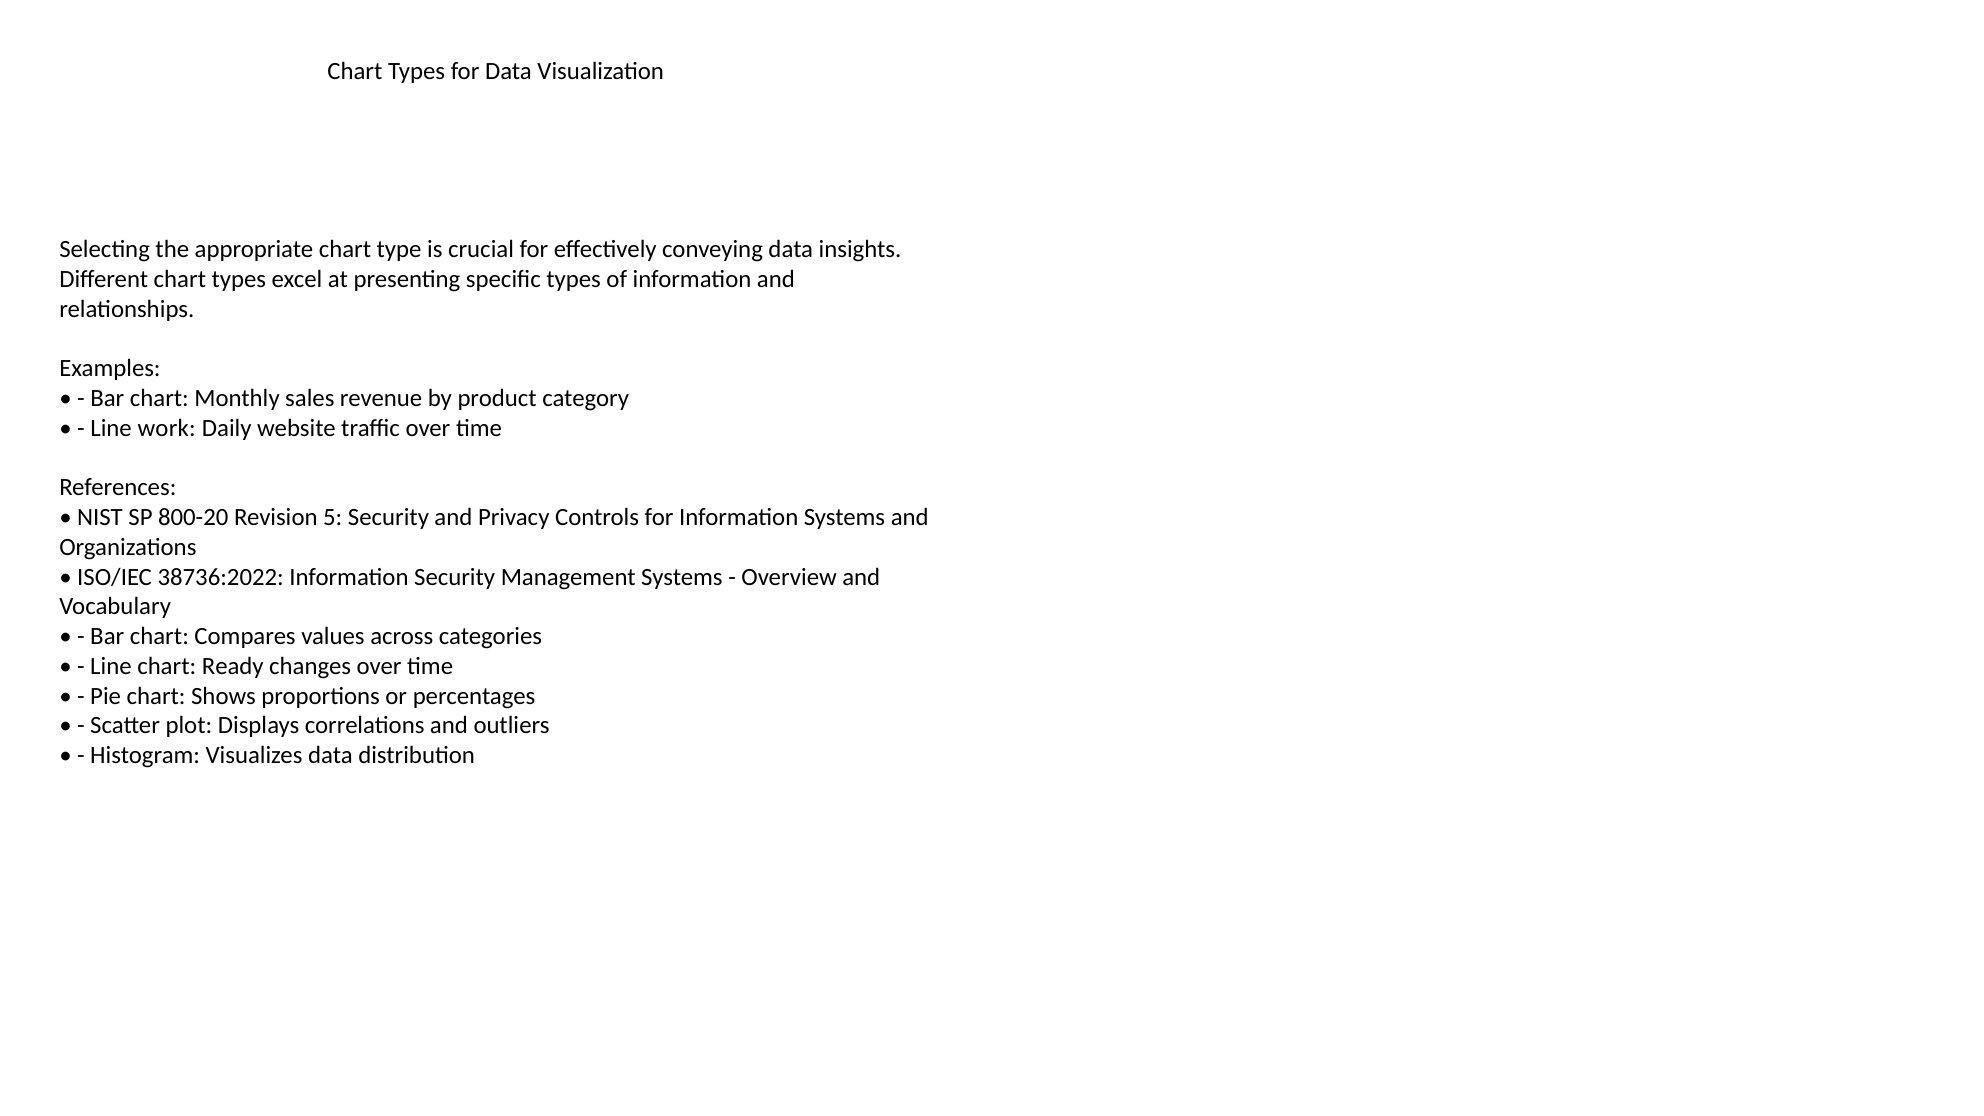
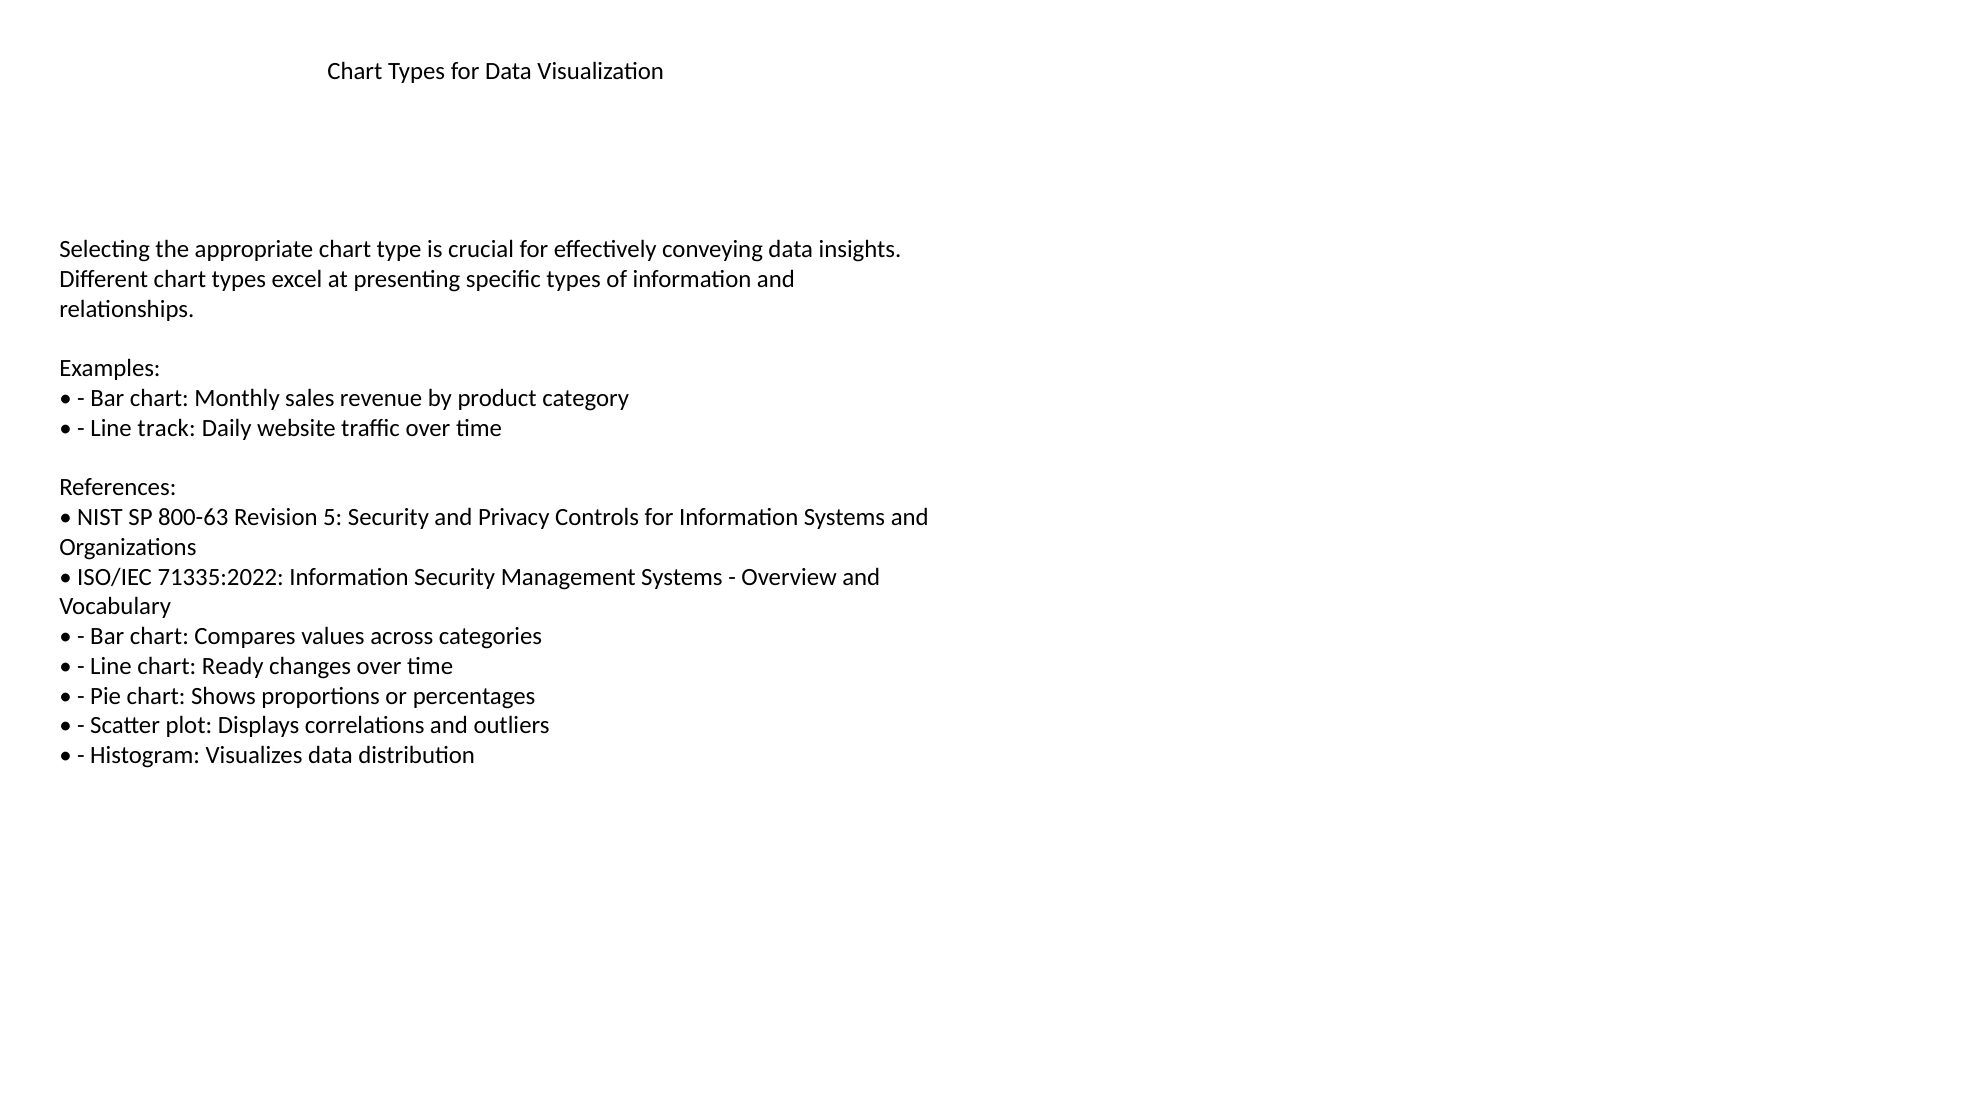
work: work -> track
800-20: 800-20 -> 800-63
38736:2022: 38736:2022 -> 71335:2022
